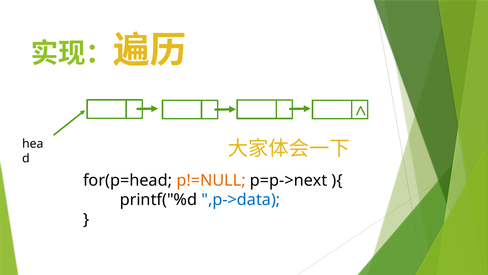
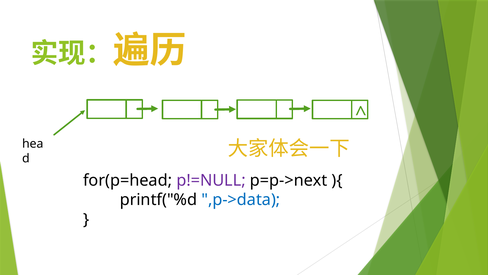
p!=NULL colour: orange -> purple
